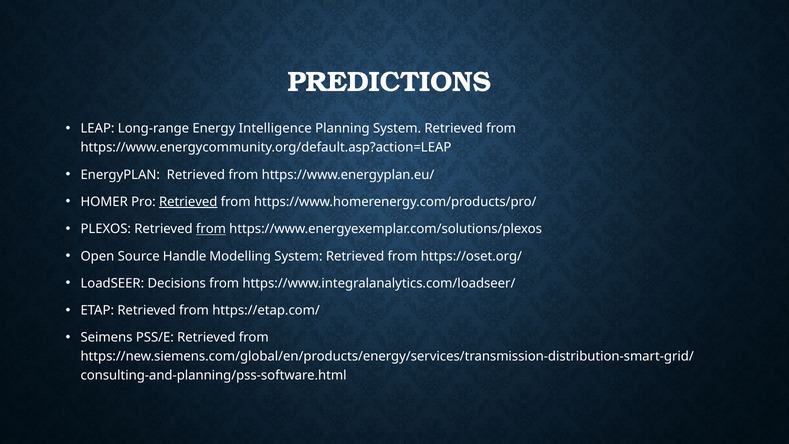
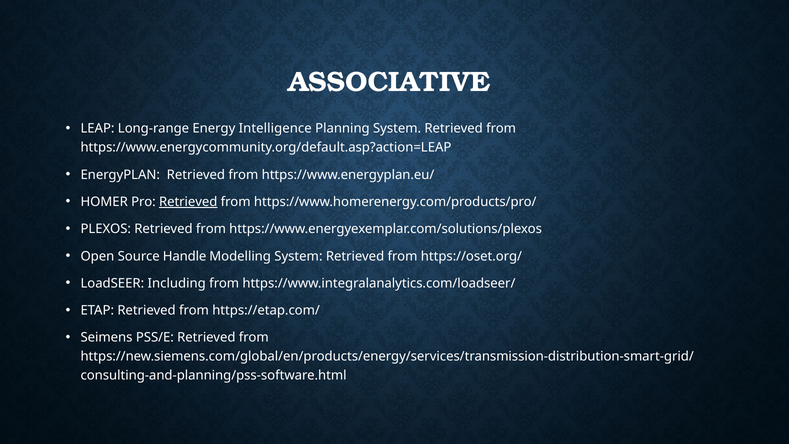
PREDICTIONS: PREDICTIONS -> ASSOCIATIVE
from at (211, 229) underline: present -> none
Decisions: Decisions -> Including
